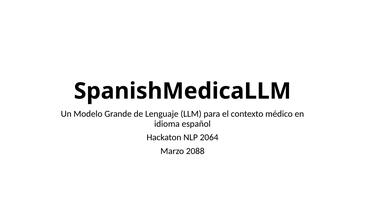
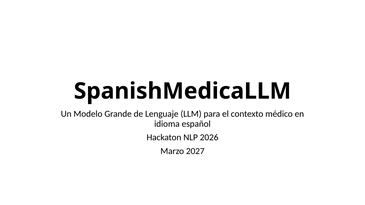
2064: 2064 -> 2026
2088: 2088 -> 2027
